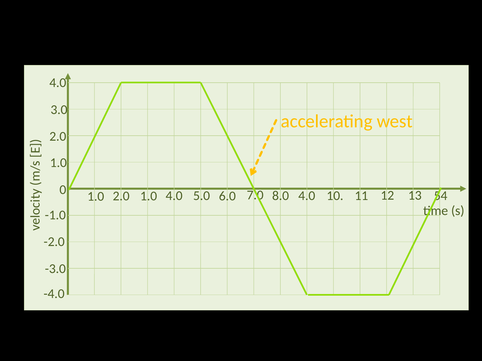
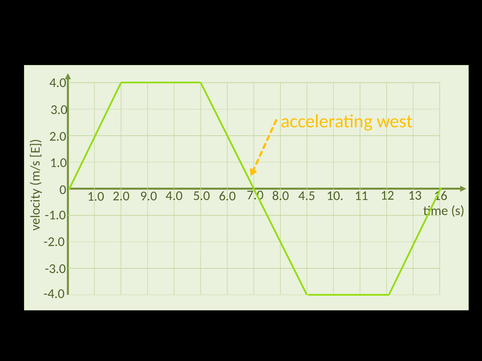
54: 54 -> 16
2.0 1.0: 1.0 -> 9.0
8.0 4.0: 4.0 -> 4.5
